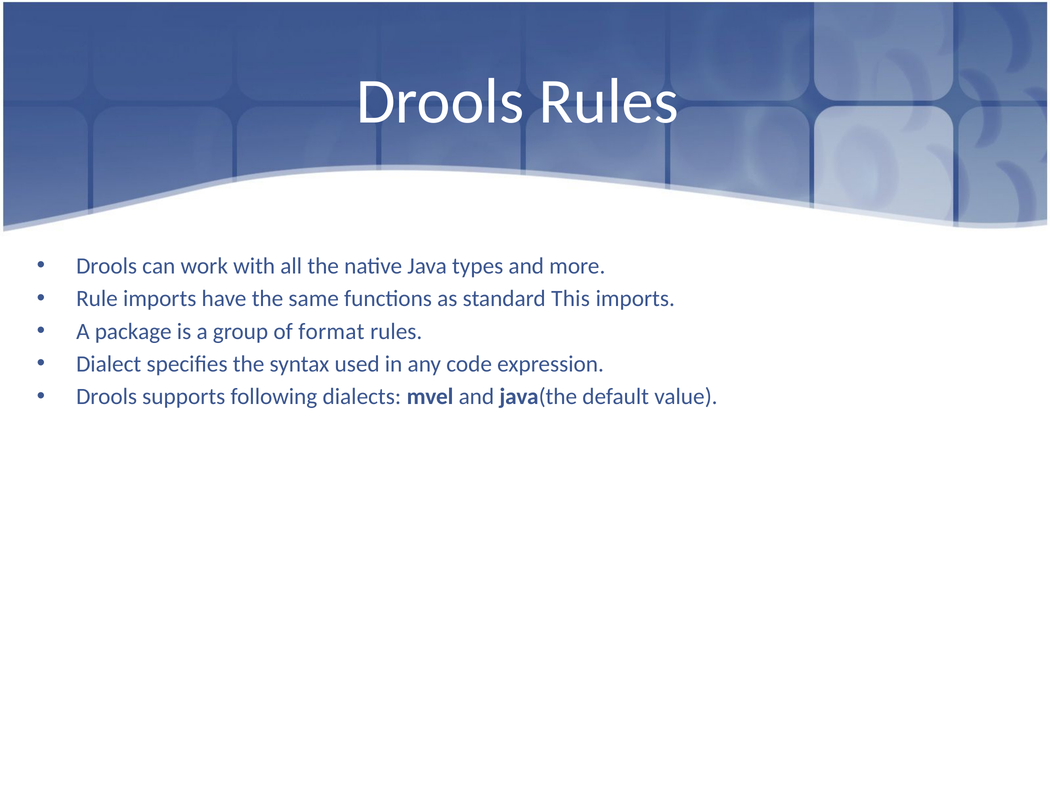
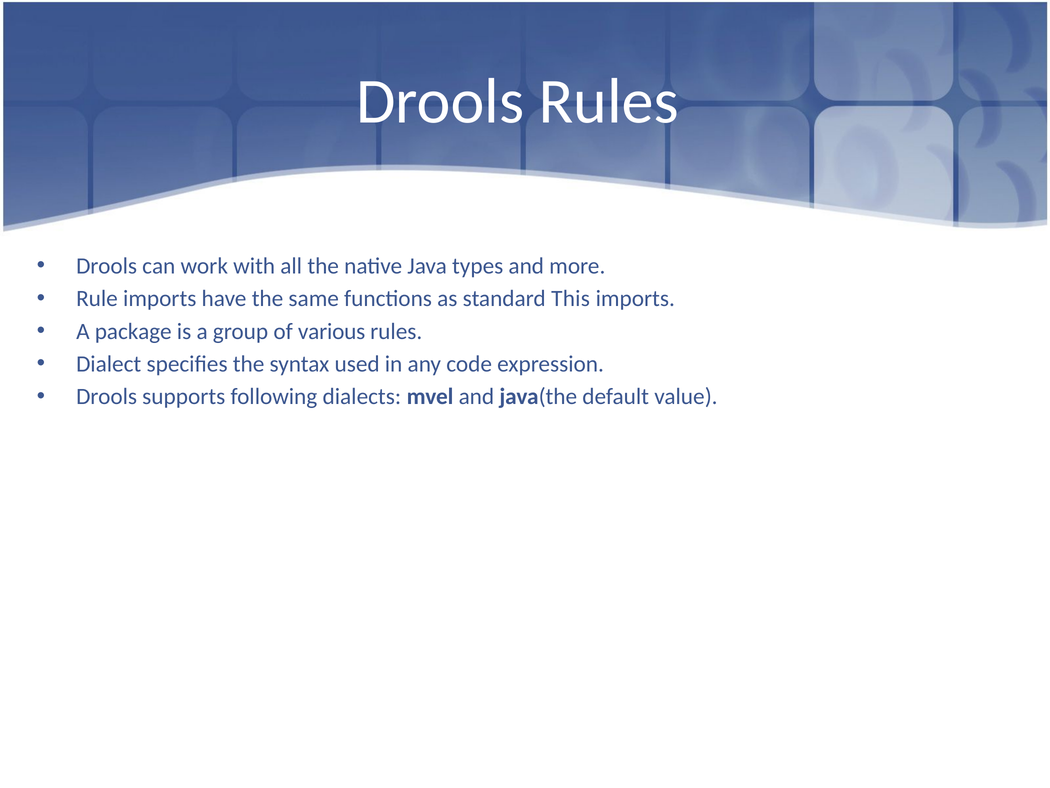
format: format -> various
